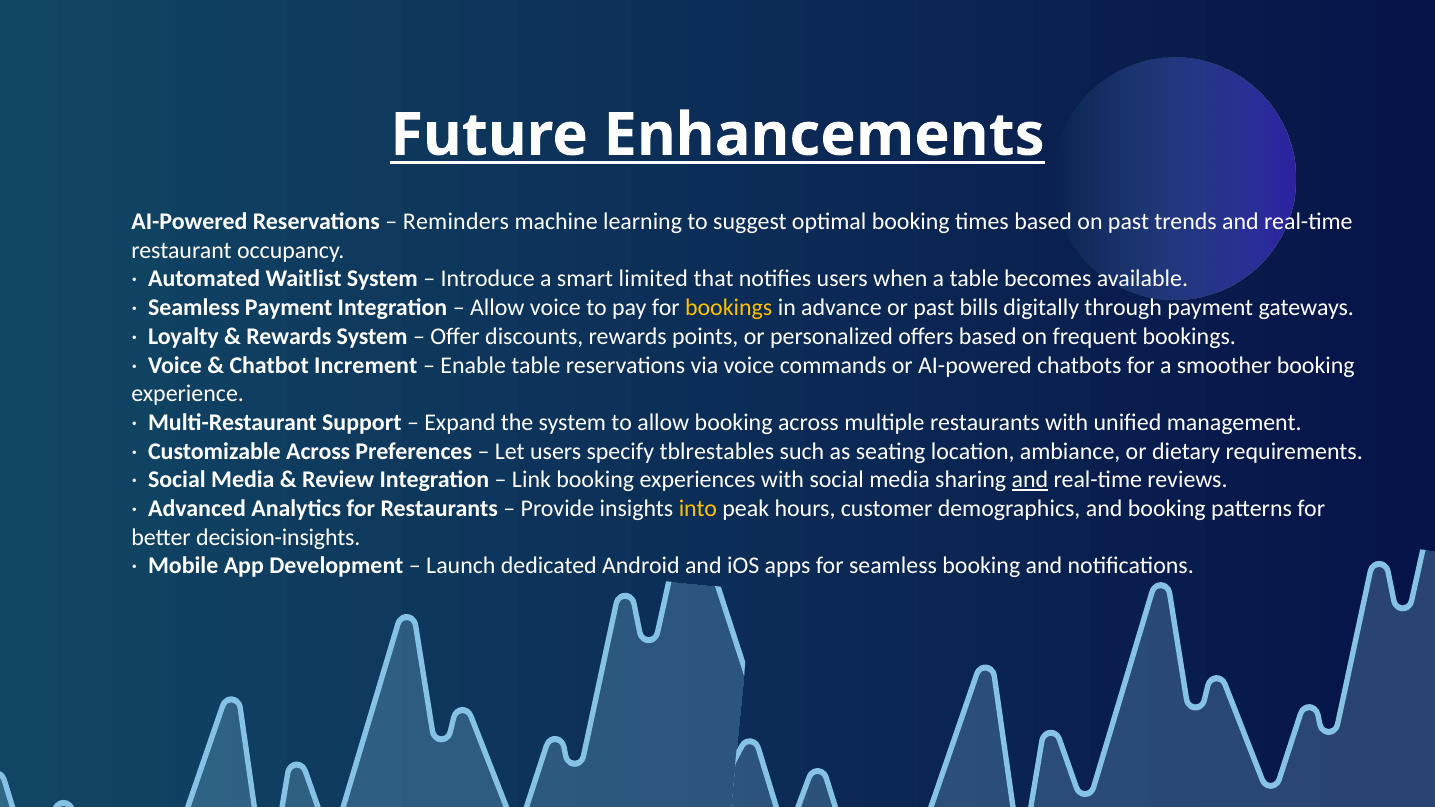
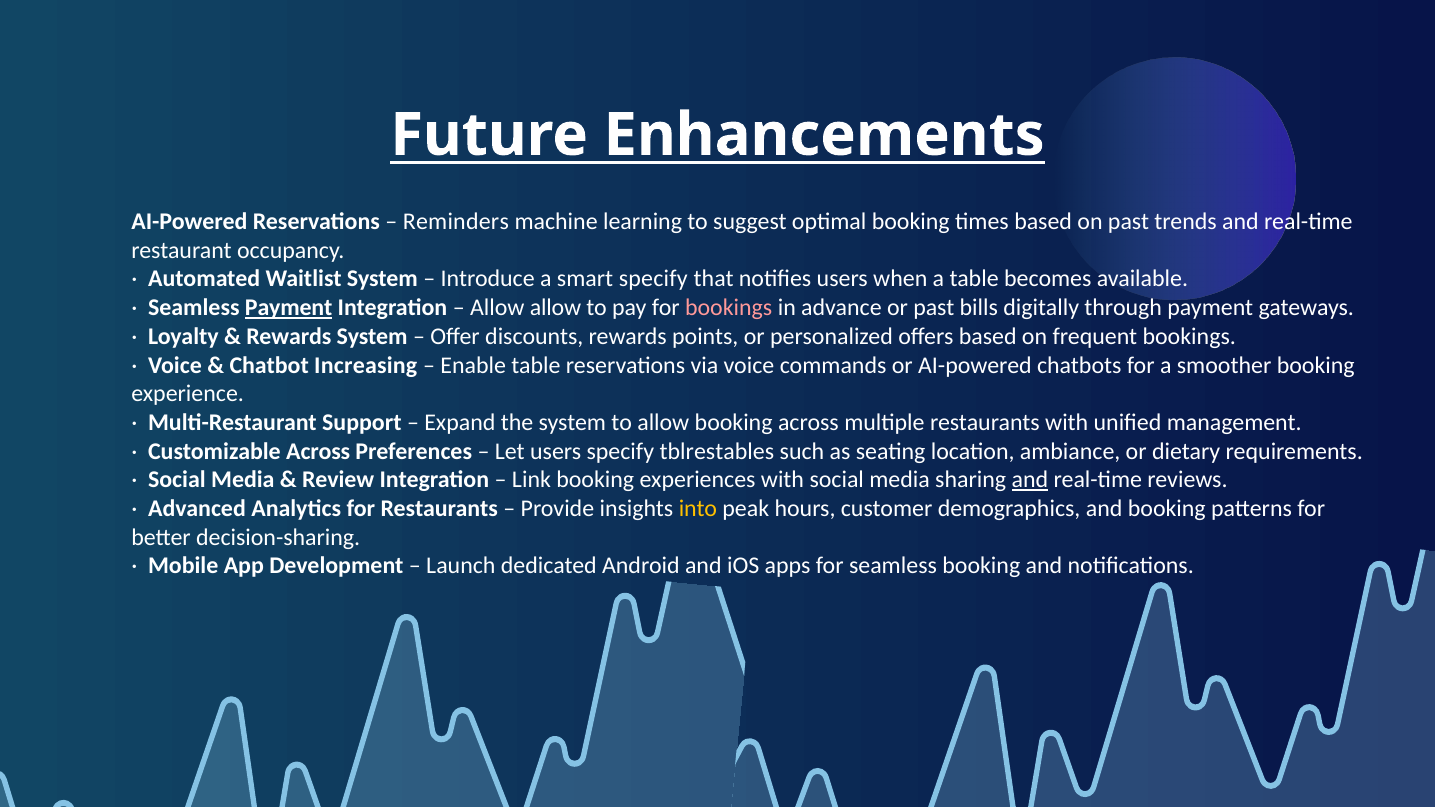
smart limited: limited -> specify
Payment at (289, 308) underline: none -> present
Allow voice: voice -> allow
bookings at (729, 308) colour: yellow -> pink
Increment: Increment -> Increasing
decision-insights: decision-insights -> decision-sharing
